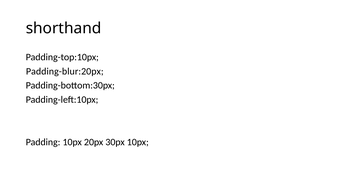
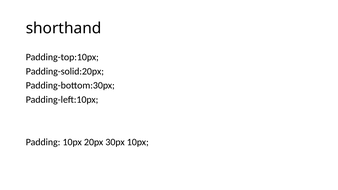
Padding-blur:20px: Padding-blur:20px -> Padding-solid:20px
